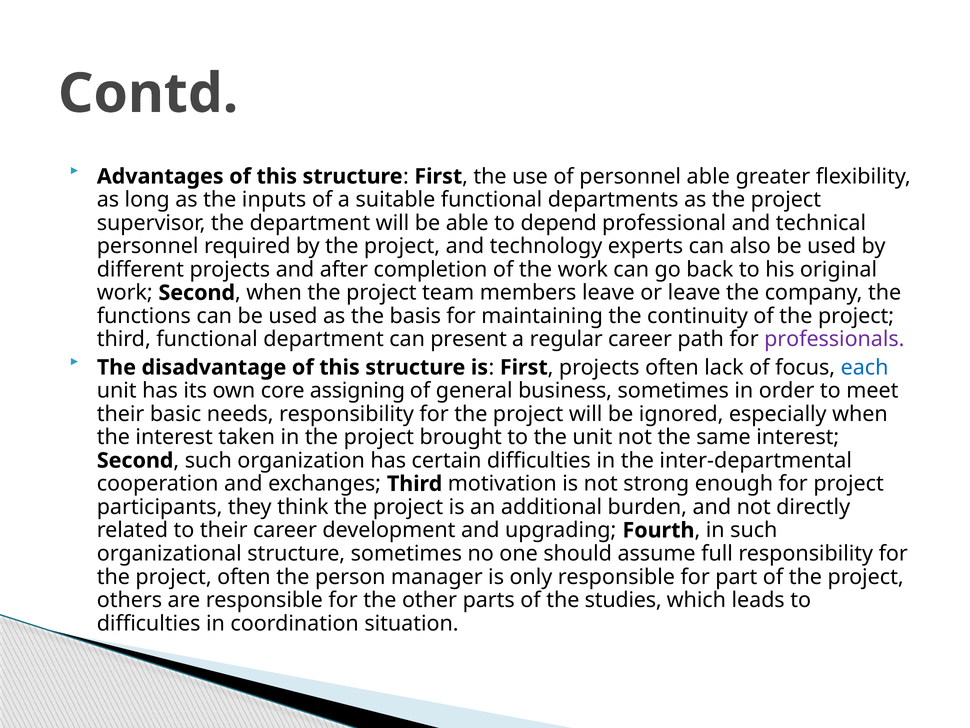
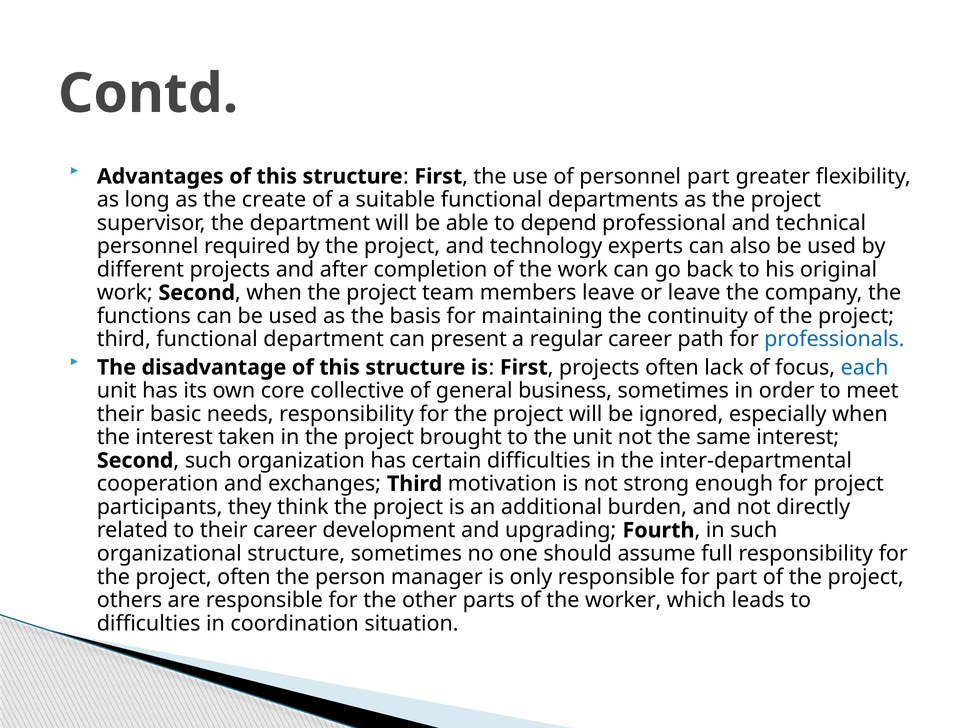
personnel able: able -> part
inputs: inputs -> create
professionals colour: purple -> blue
assigning: assigning -> collective
studies: studies -> worker
